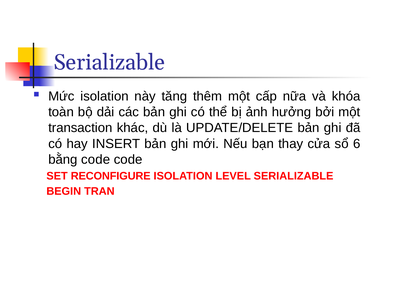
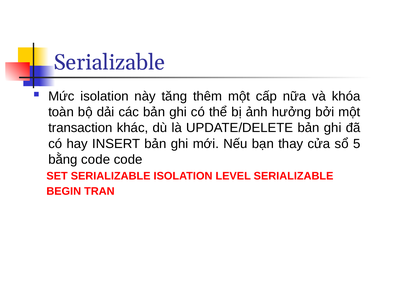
6: 6 -> 5
SET RECONFIGURE: RECONFIGURE -> SERIALIZABLE
